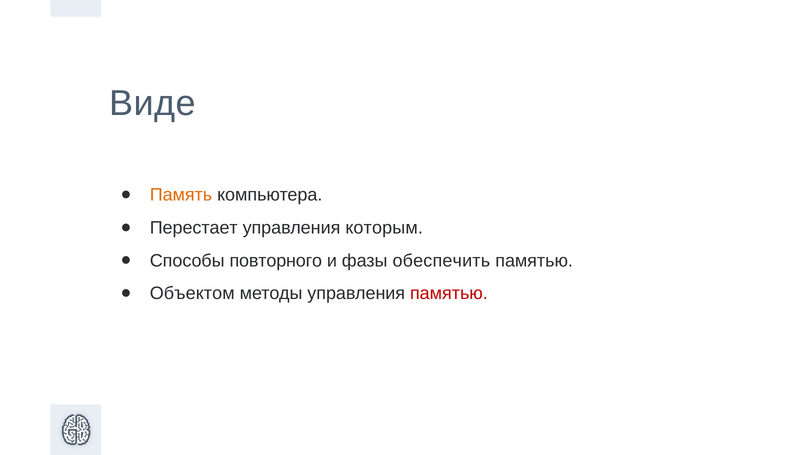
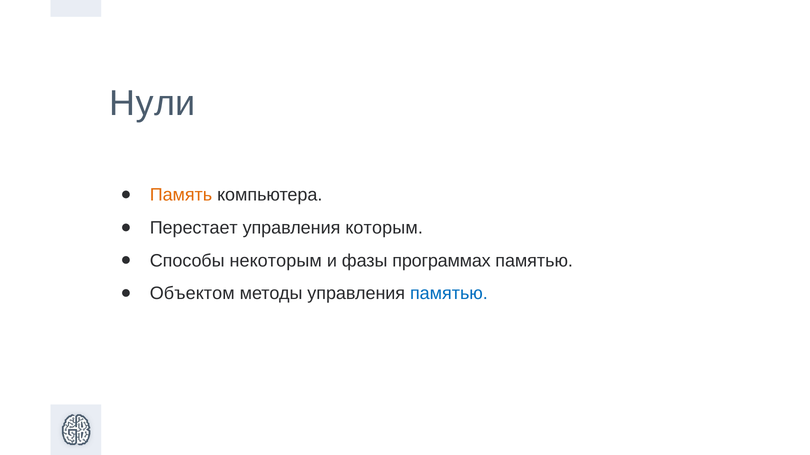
Виде: Виде -> Нули
повторного: повторного -> некоторым
обеспечить: обеспечить -> программах
памятью at (449, 294) colour: red -> blue
